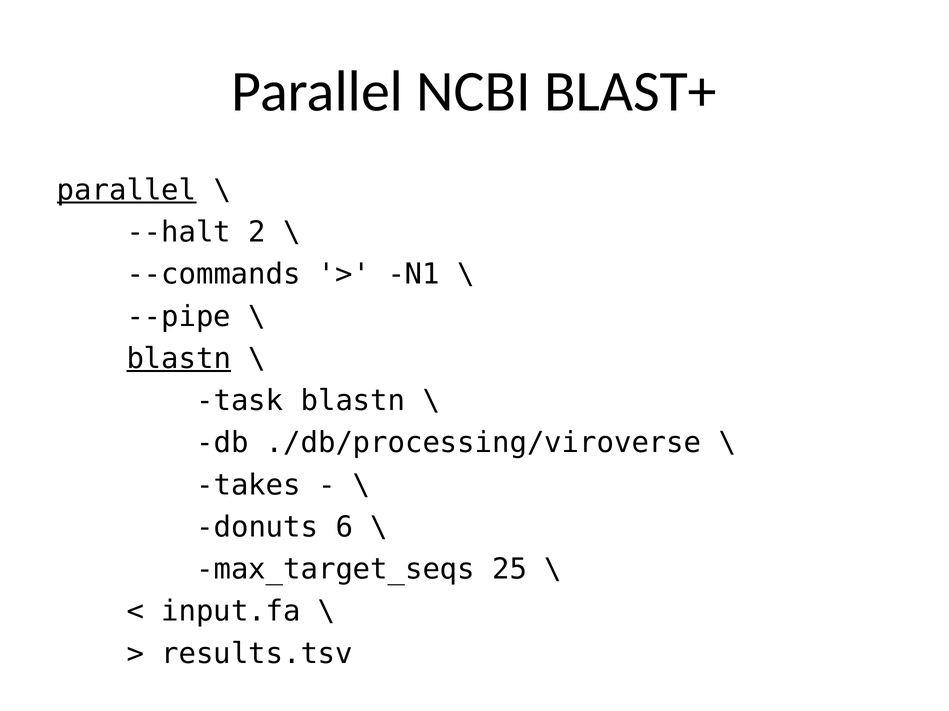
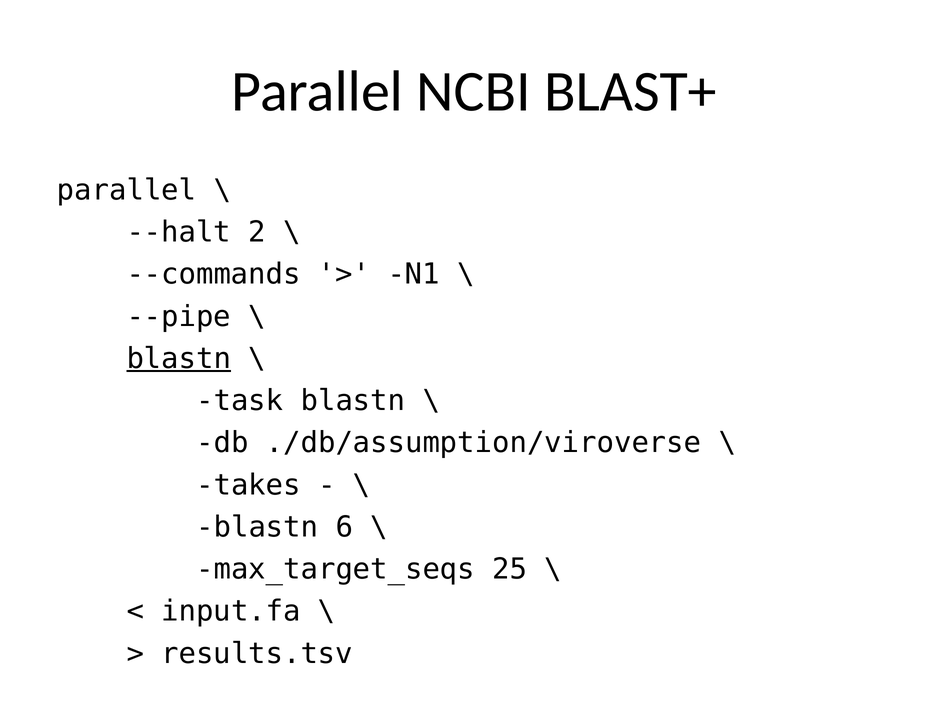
parallel at (127, 190) underline: present -> none
./db/processing/viroverse: ./db/processing/viroverse -> ./db/assumption/viroverse
donuts at (257, 528): donuts -> blastn
